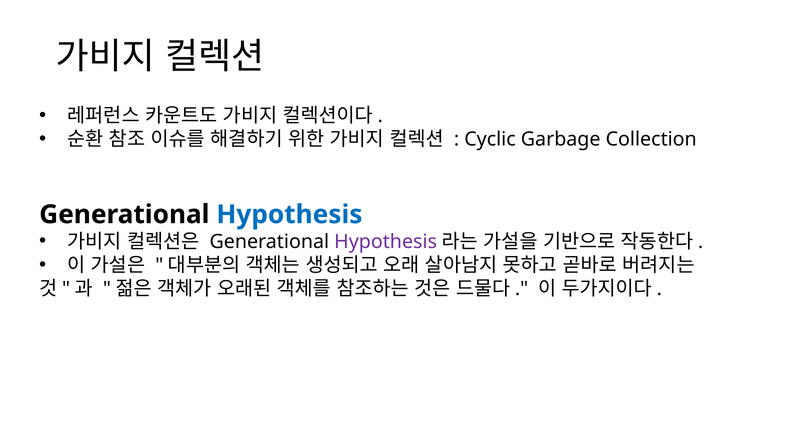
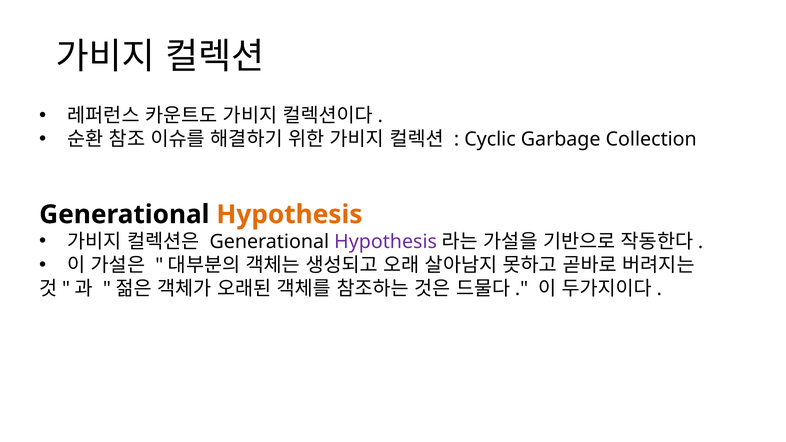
Hypothesis at (289, 215) colour: blue -> orange
